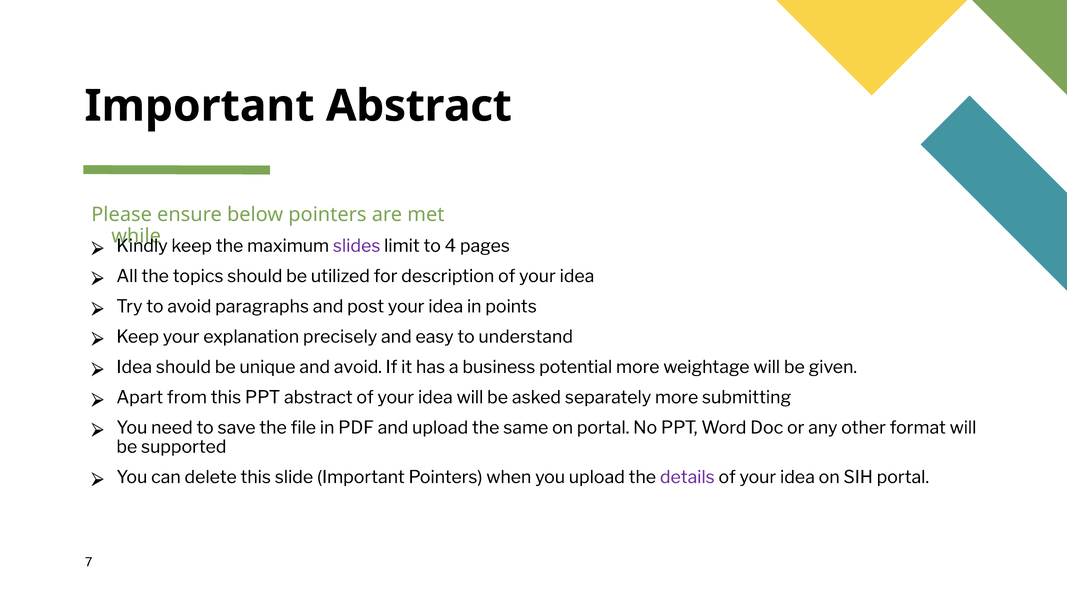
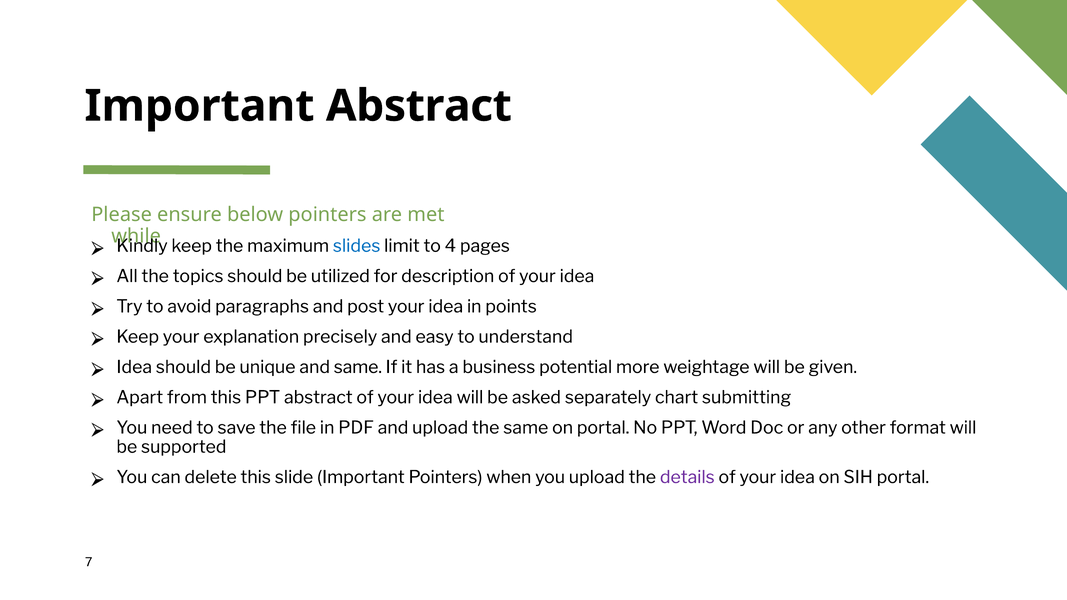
slides colour: purple -> blue
and avoid: avoid -> same
separately more: more -> chart
